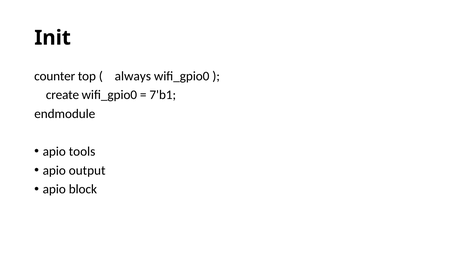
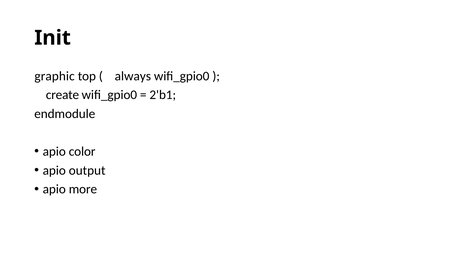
counter: counter -> graphic
7'b1: 7'b1 -> 2'b1
tools: tools -> color
block: block -> more
